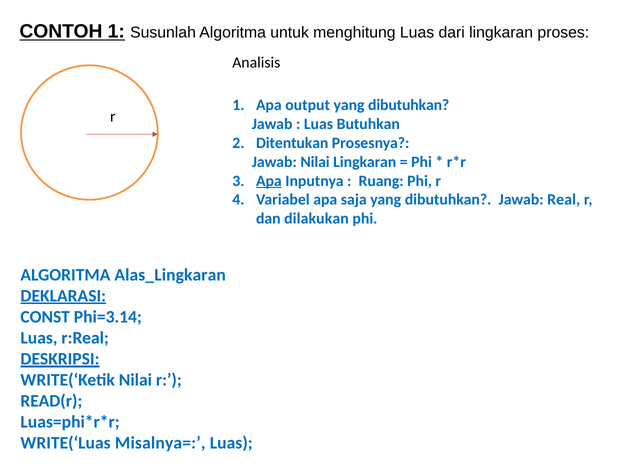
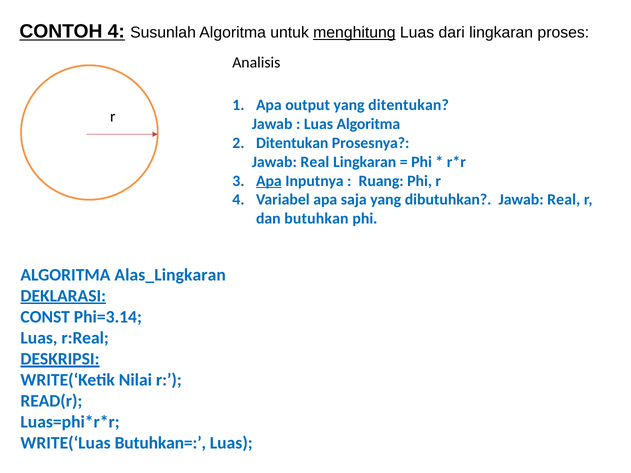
CONTOH 1: 1 -> 4
menghitung underline: none -> present
output yang dibutuhkan: dibutuhkan -> ditentukan
Luas Butuhkan: Butuhkan -> Algoritma
Nilai at (315, 162): Nilai -> Real
dilakukan: dilakukan -> butuhkan
Misalnya=: Misalnya= -> Butuhkan=
